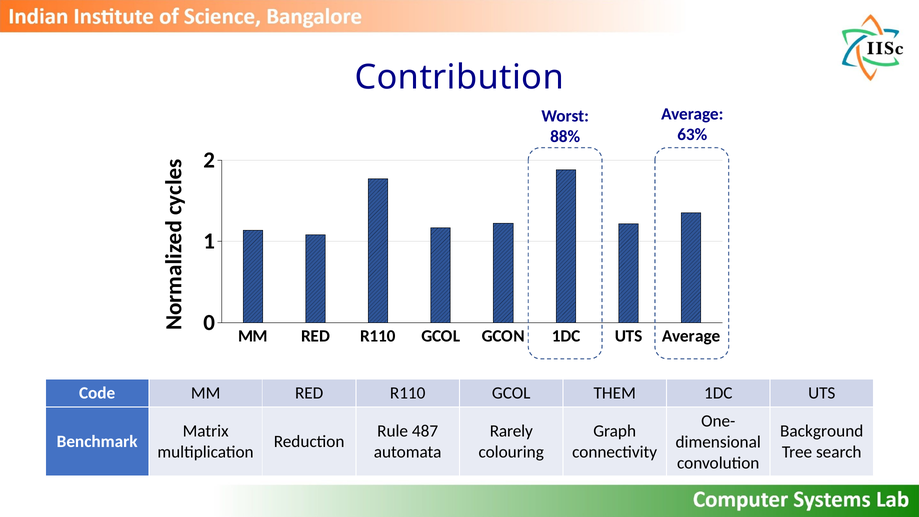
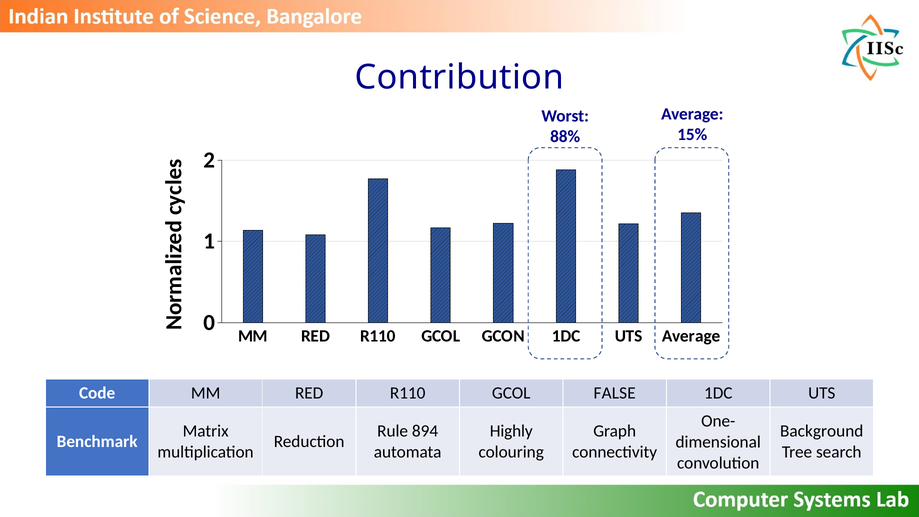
63%: 63% -> 15%
THEM: THEM -> FALSE
487: 487 -> 894
Rarely: Rarely -> Highly
